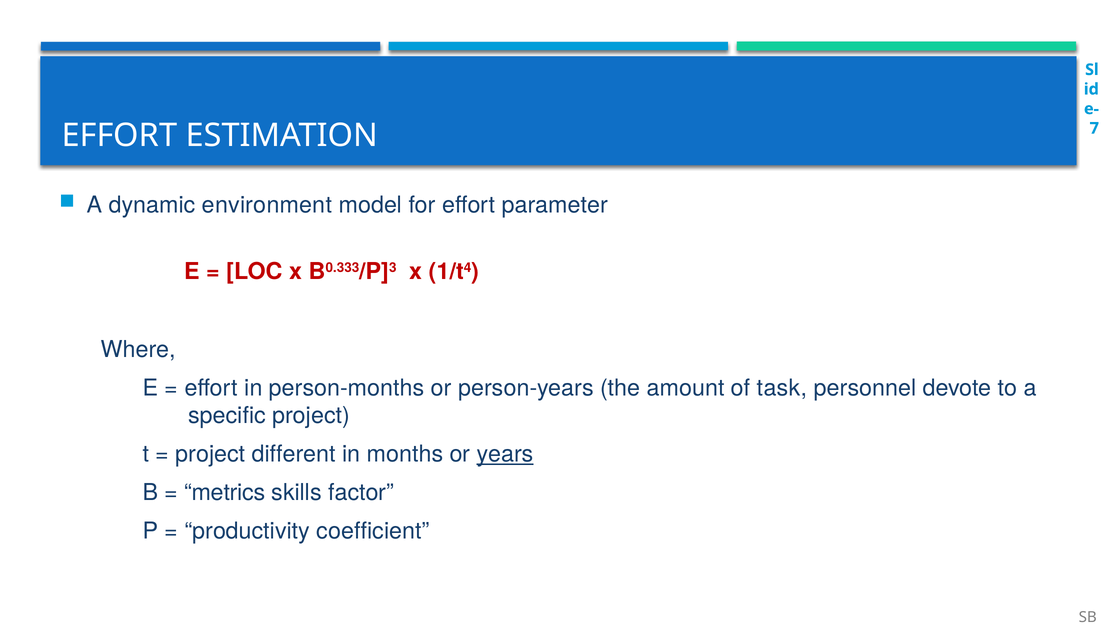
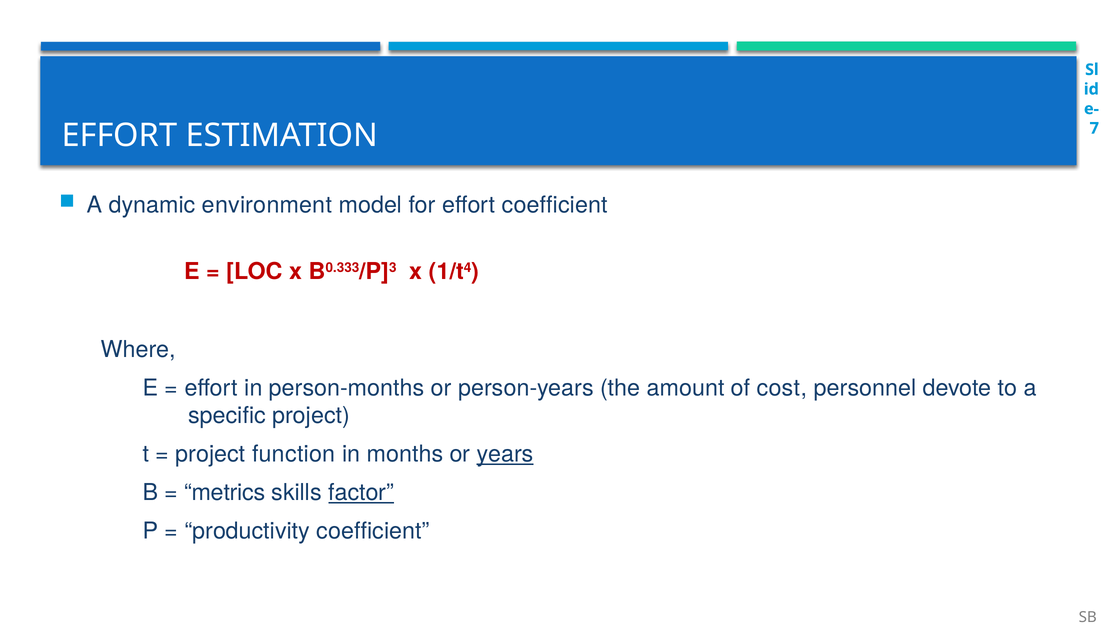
effort parameter: parameter -> coefficient
task: task -> cost
different: different -> function
factor underline: none -> present
